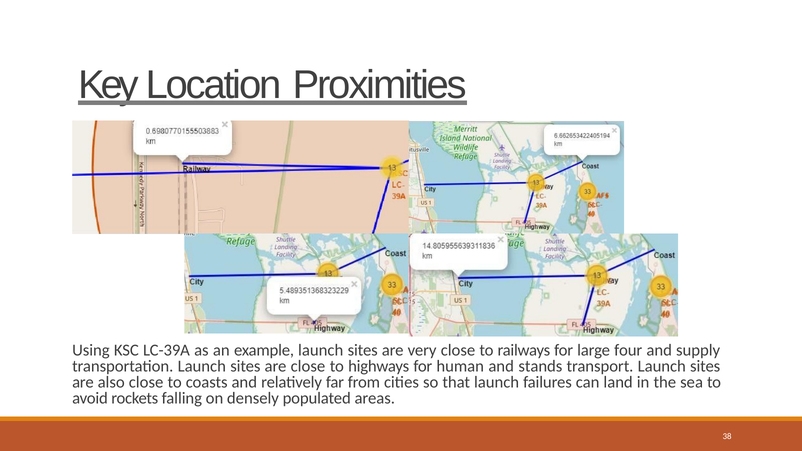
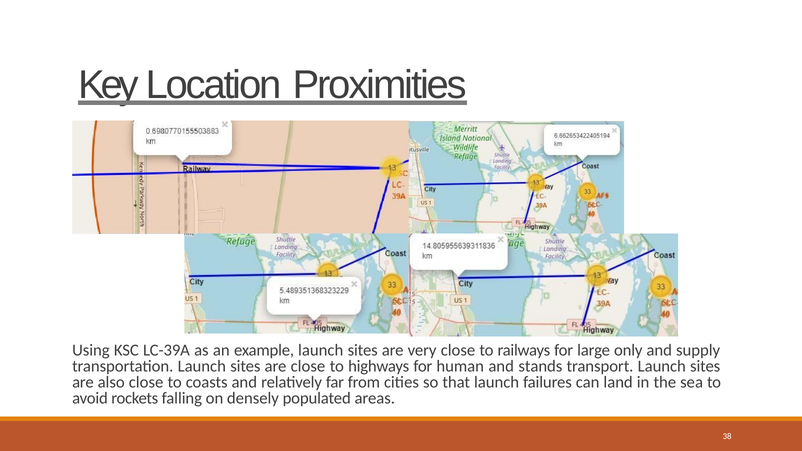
four: four -> only
